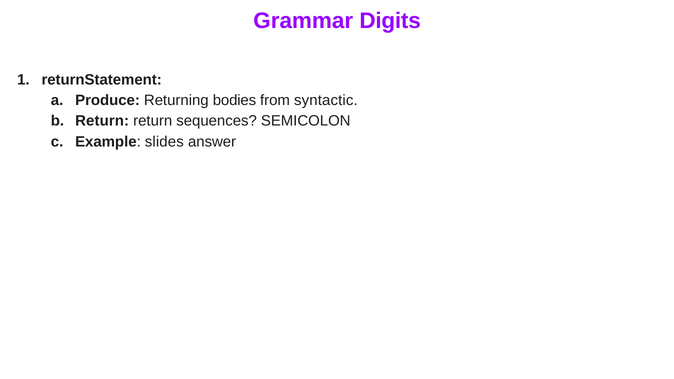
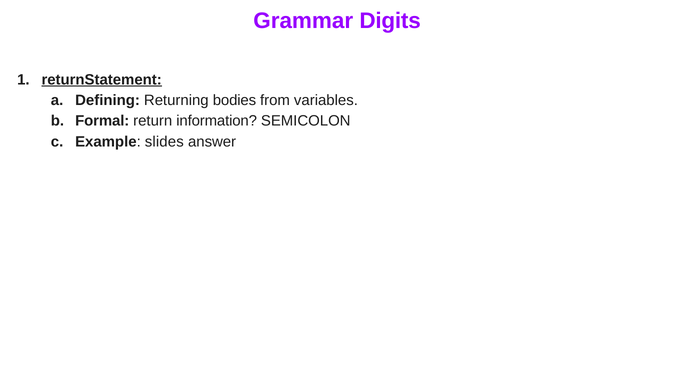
returnStatement underline: none -> present
Produce: Produce -> Defining
syntactic: syntactic -> variables
Return at (102, 121): Return -> Formal
sequences: sequences -> information
